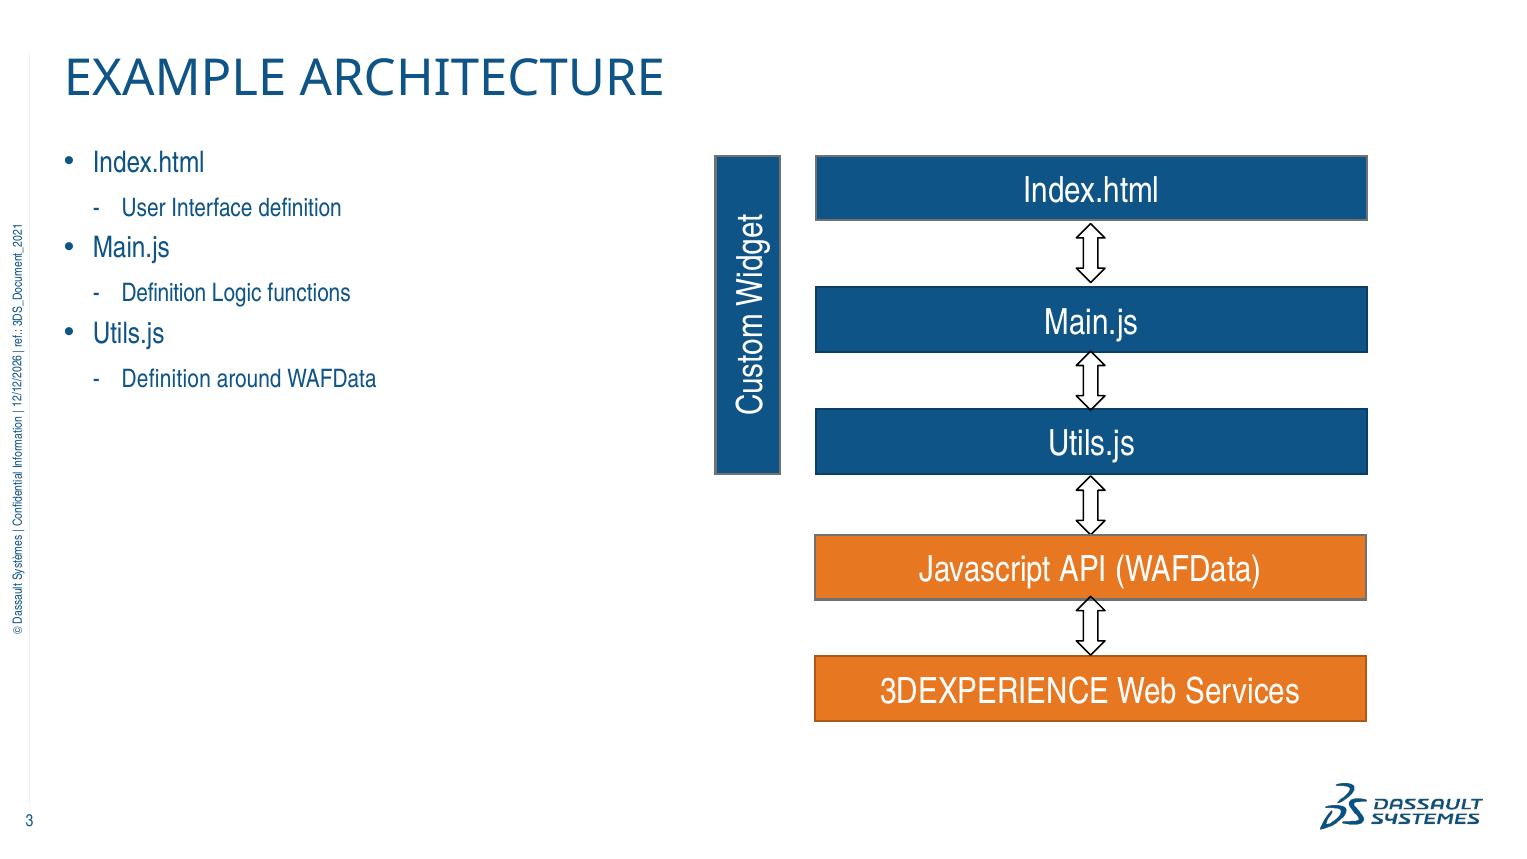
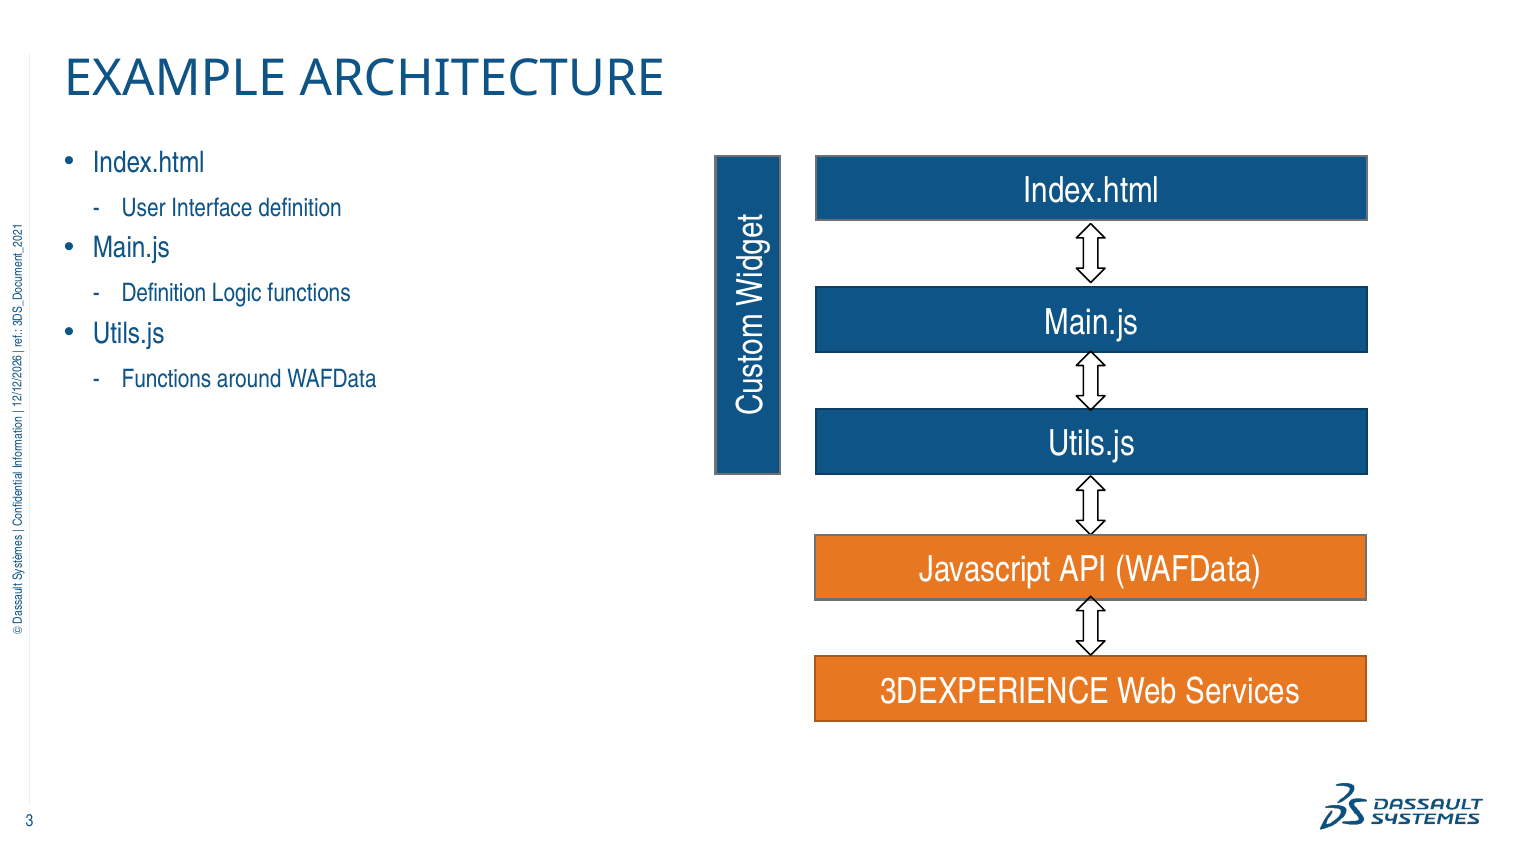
Definition at (166, 379): Definition -> Functions
